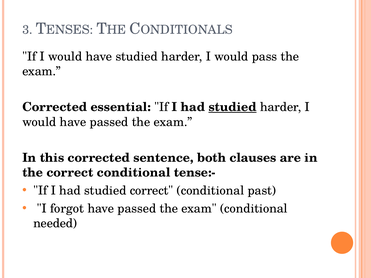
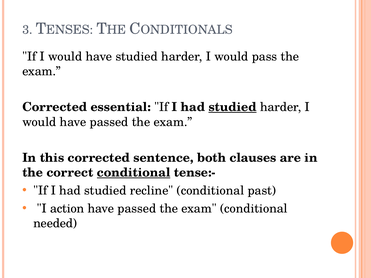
conditional at (134, 173) underline: none -> present
studied correct: correct -> recline
forgot: forgot -> action
